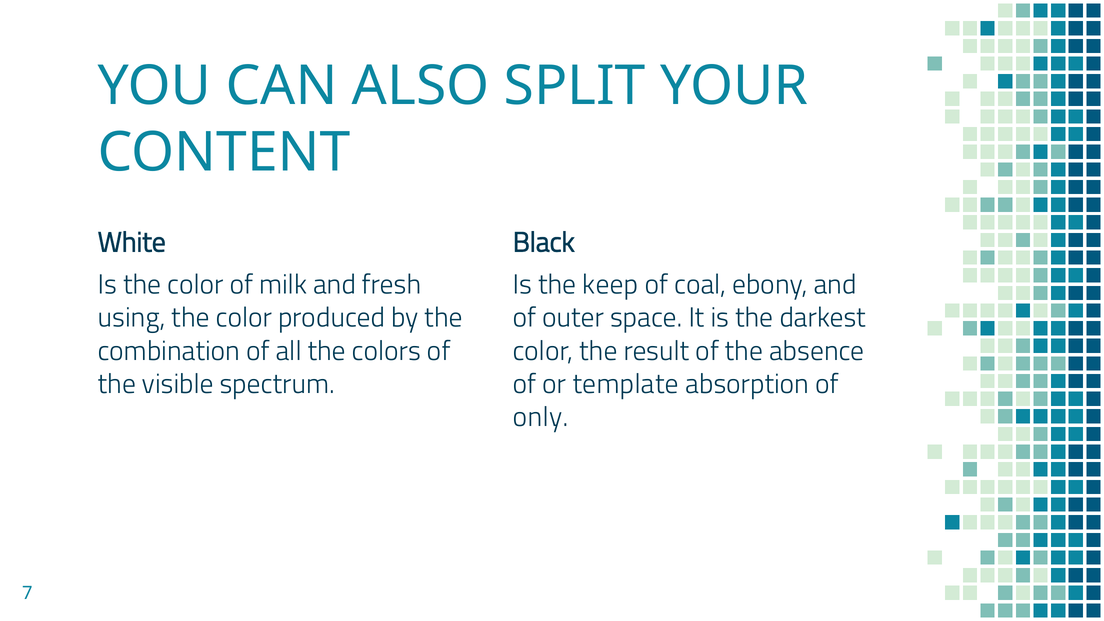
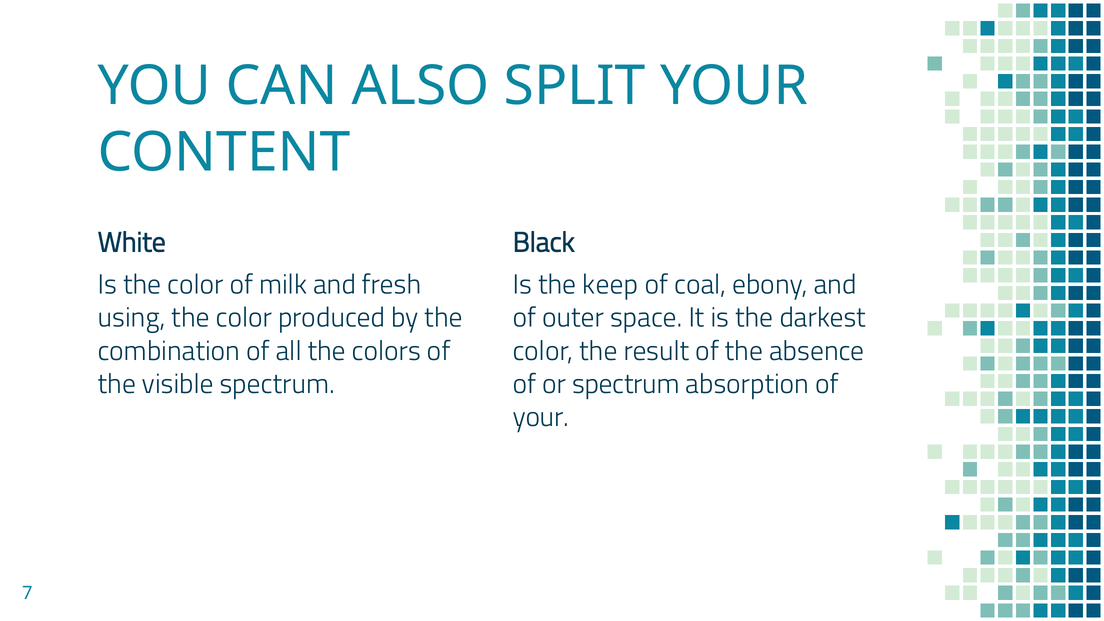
or template: template -> spectrum
only at (541, 417): only -> your
